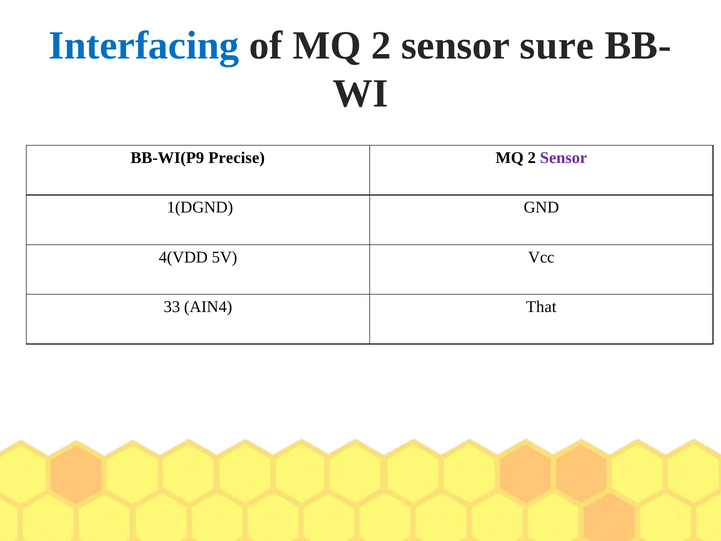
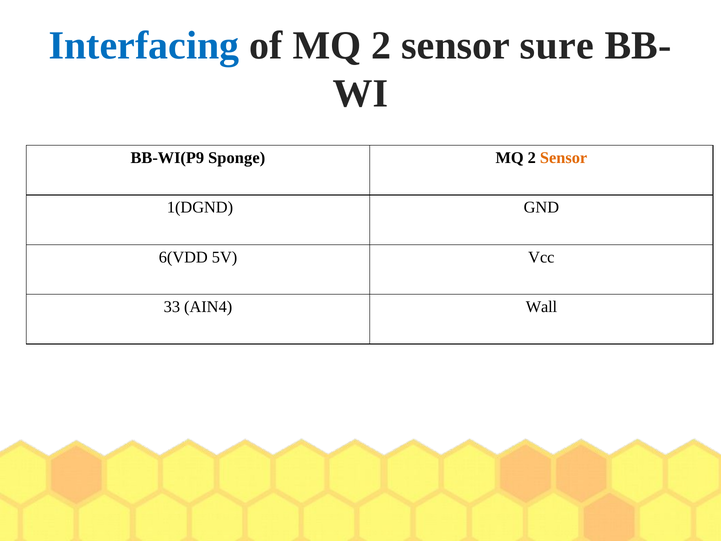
Precise: Precise -> Sponge
Sensor at (564, 158) colour: purple -> orange
4(VDD: 4(VDD -> 6(VDD
That: That -> Wall
